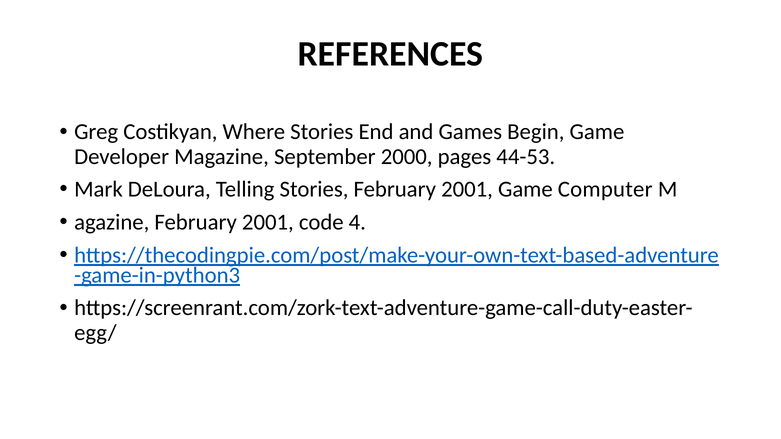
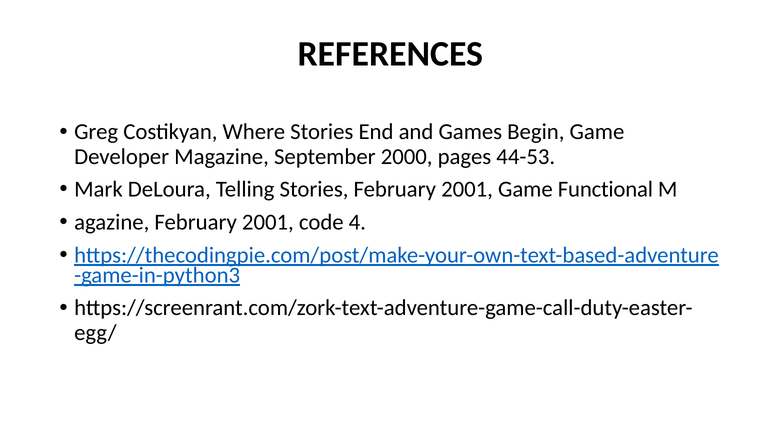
Computer: Computer -> Functional
